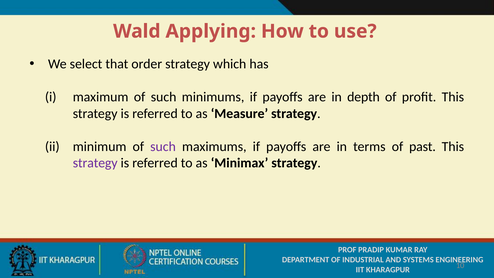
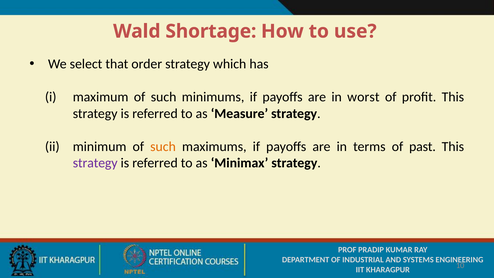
Applying: Applying -> Shortage
depth: depth -> worst
such at (163, 146) colour: purple -> orange
